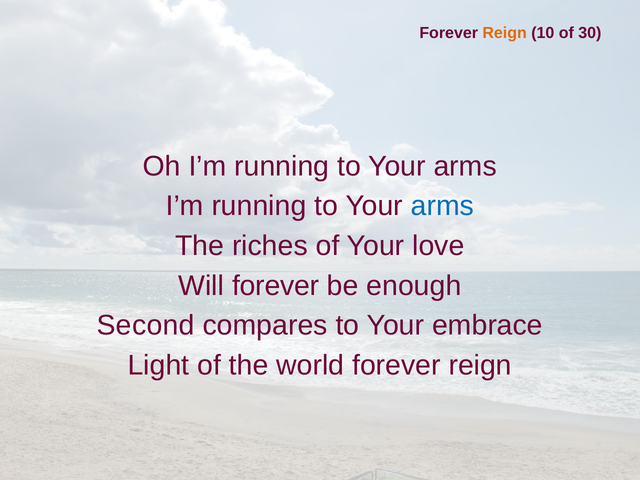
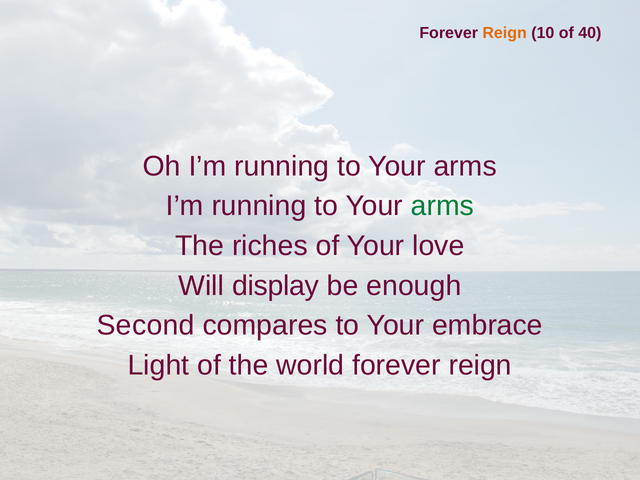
30: 30 -> 40
arms at (442, 206) colour: blue -> green
Will forever: forever -> display
